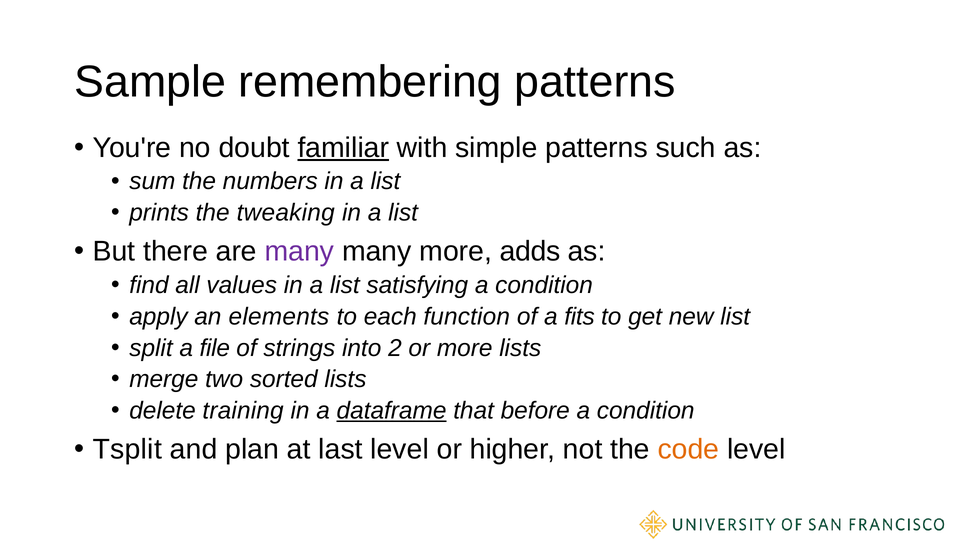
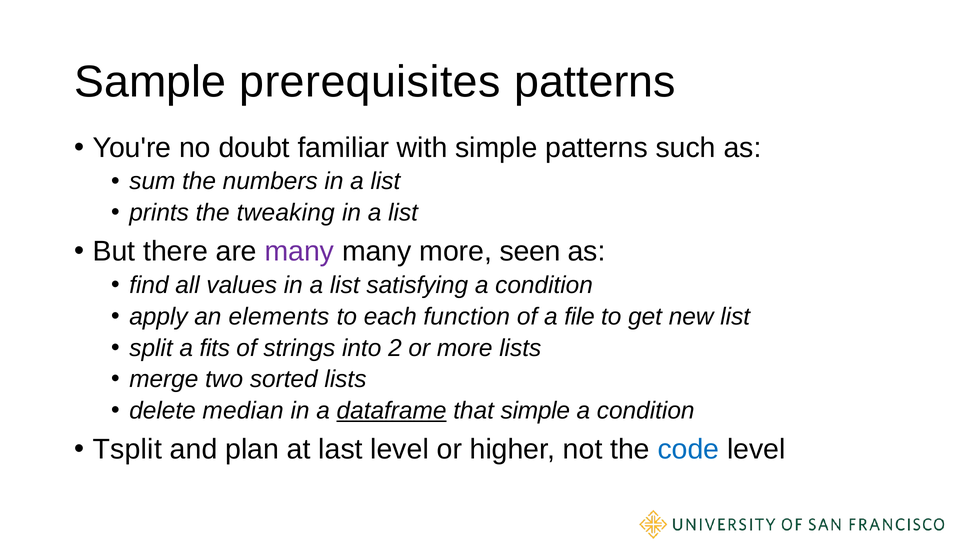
remembering: remembering -> prerequisites
familiar underline: present -> none
adds: adds -> seen
fits: fits -> file
file: file -> fits
training: training -> median
that before: before -> simple
code colour: orange -> blue
